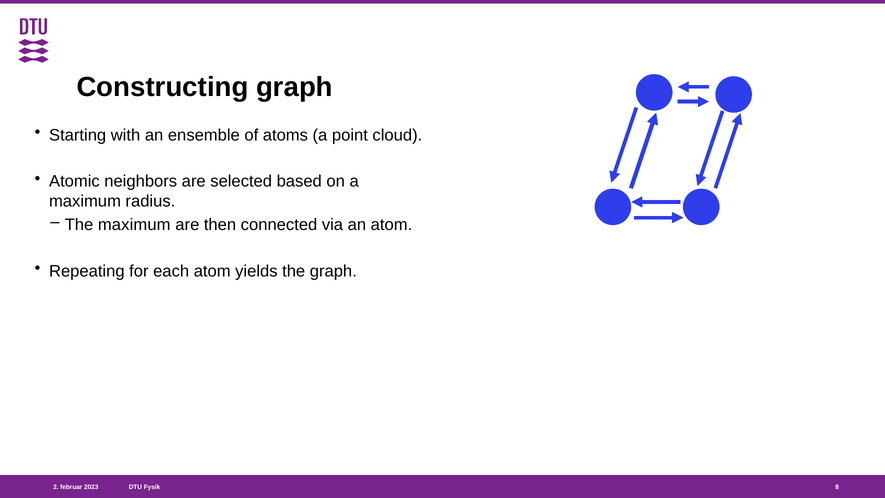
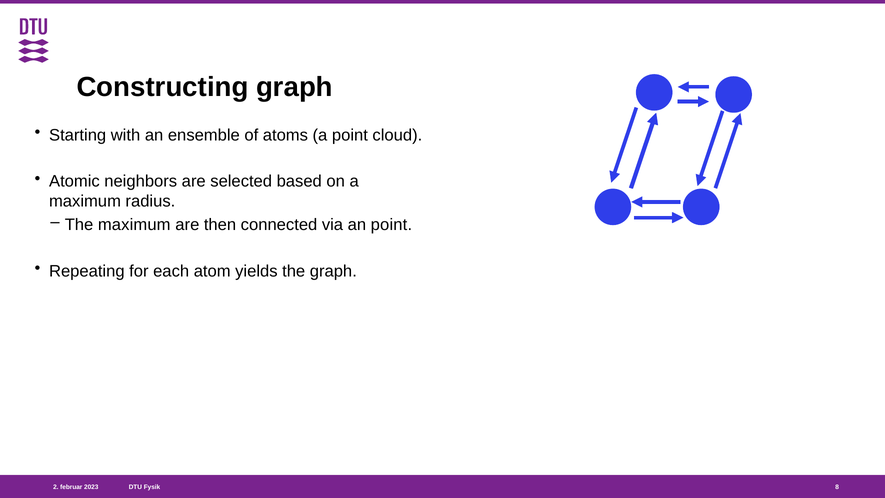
an atom: atom -> point
